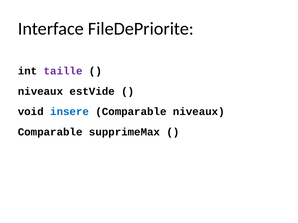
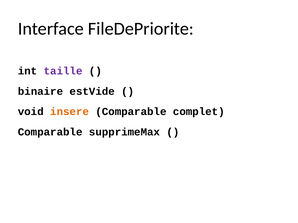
niveaux at (40, 92): niveaux -> binaire
insere colour: blue -> orange
Comparable niveaux: niveaux -> complet
